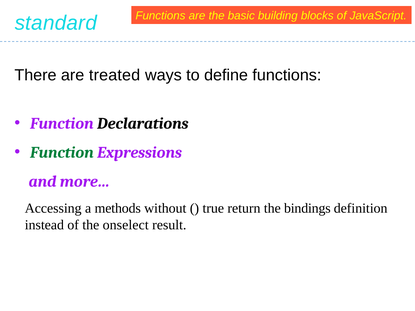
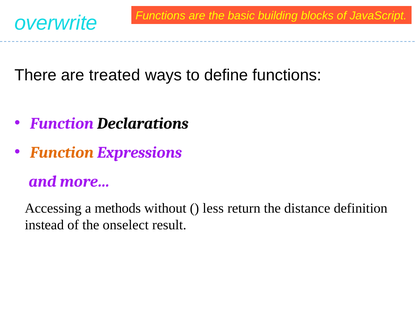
standard: standard -> overwrite
Function at (62, 153) colour: green -> orange
true: true -> less
bindings: bindings -> distance
